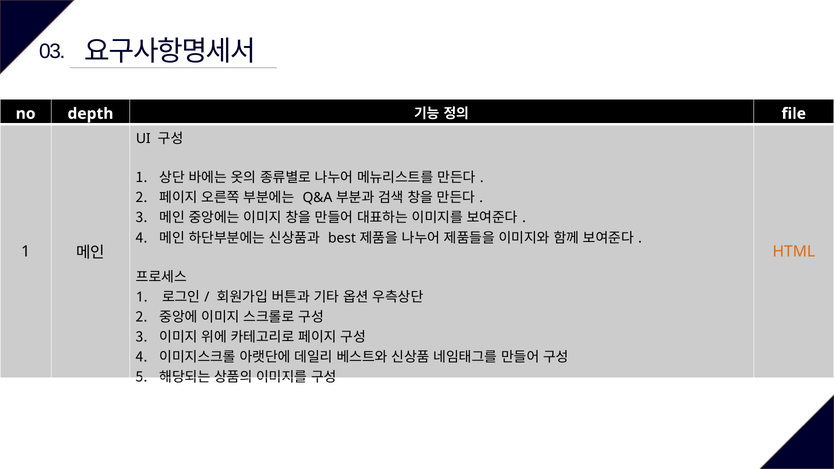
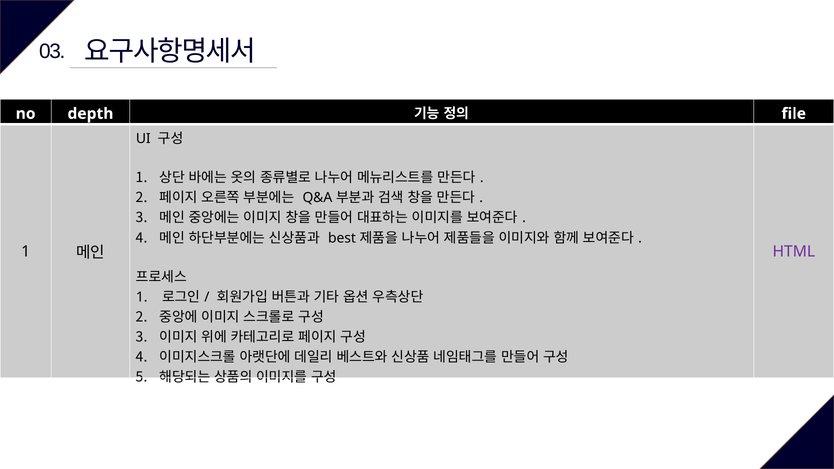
HTML colour: orange -> purple
